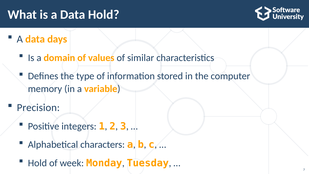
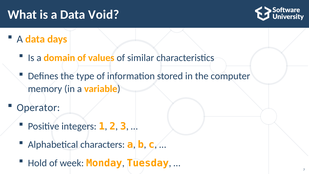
Data Hold: Hold -> Void
Precision: Precision -> Operator
